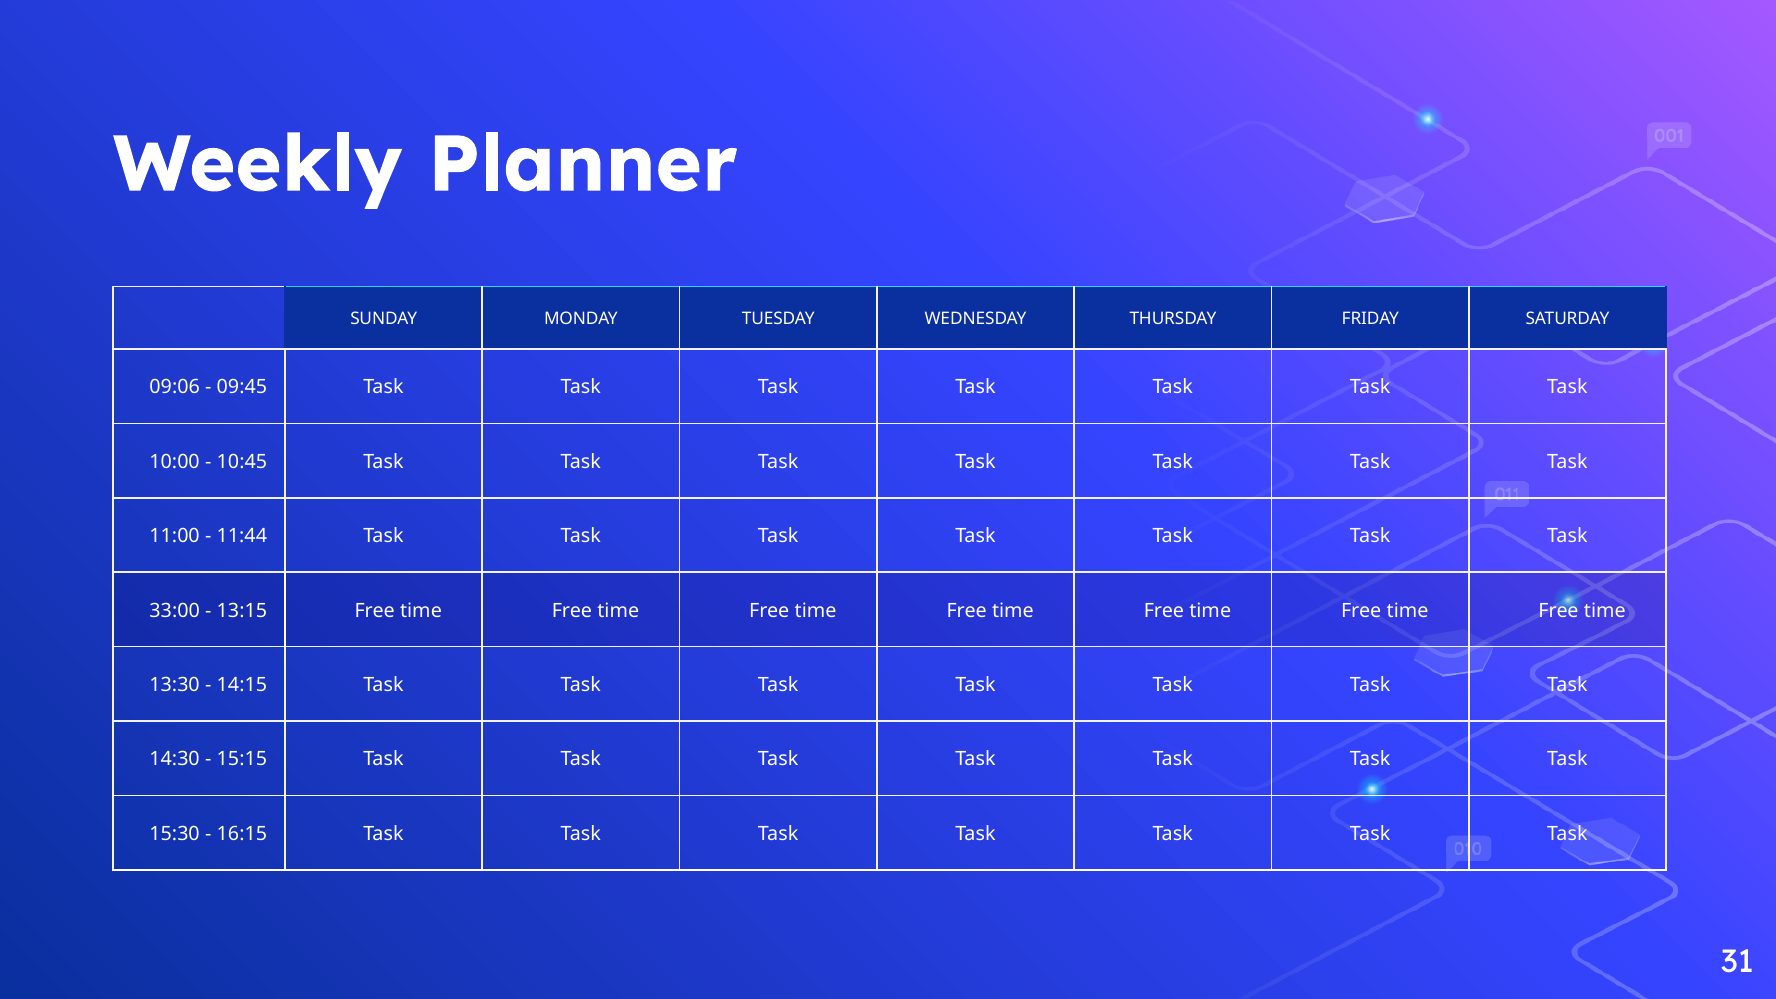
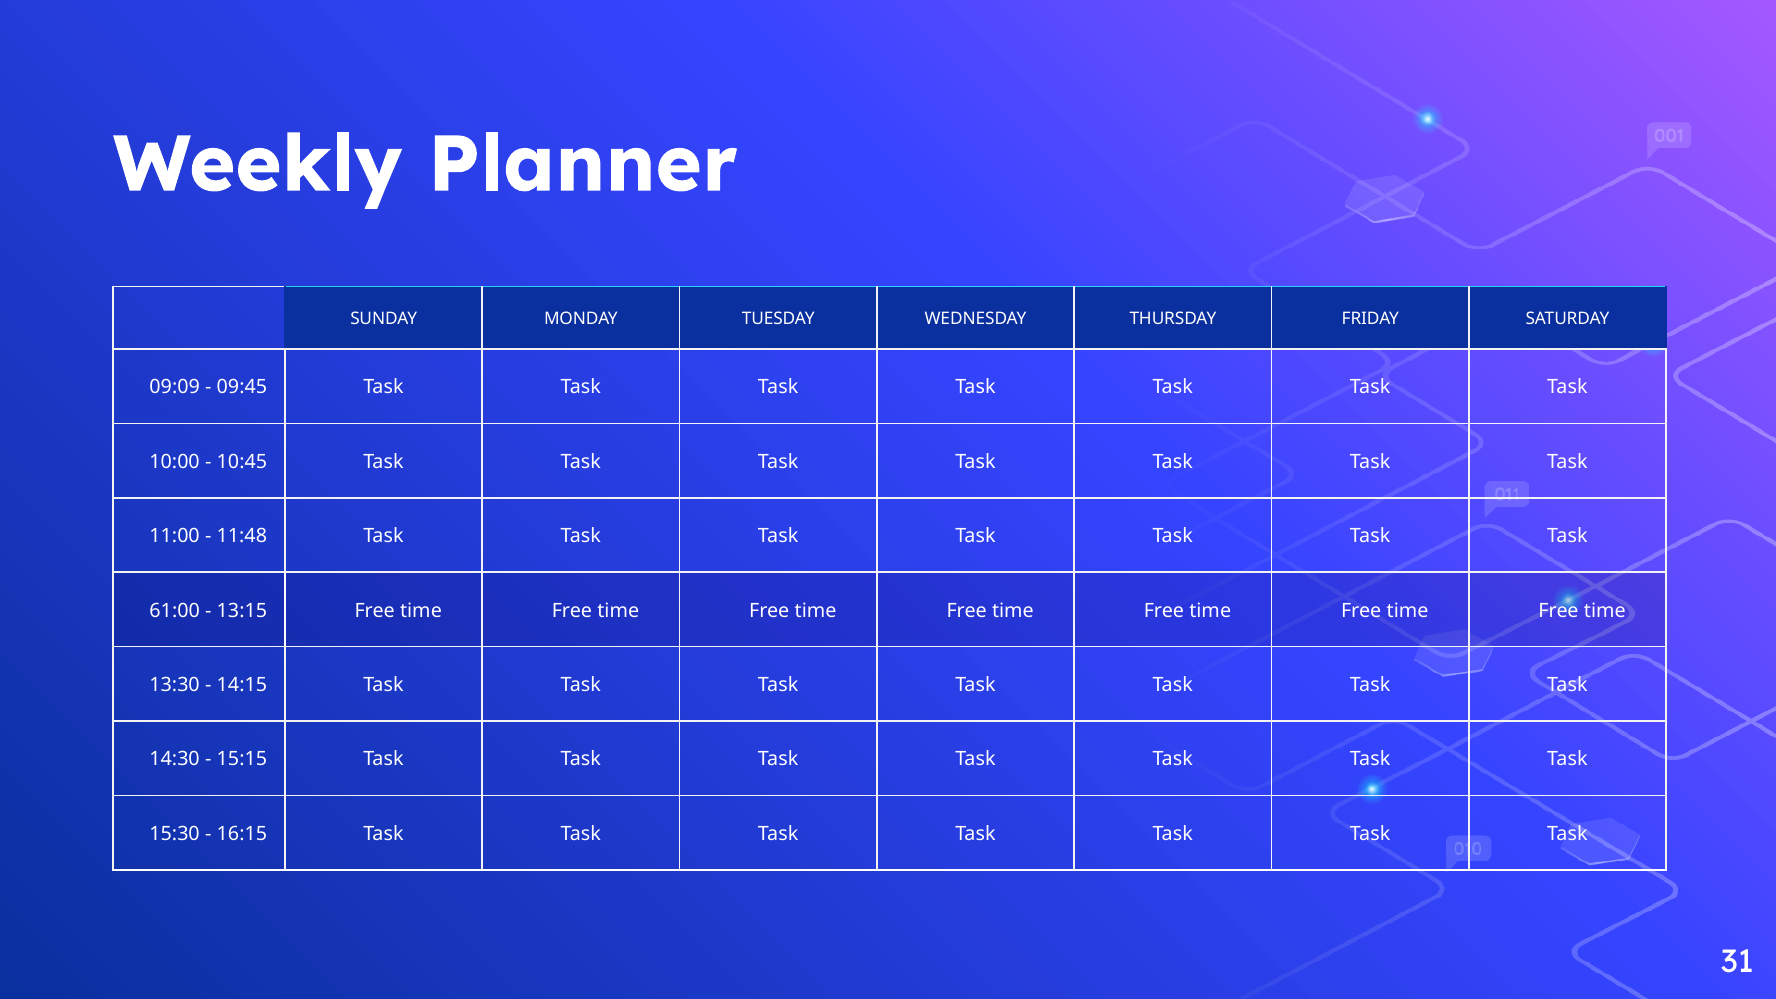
09:06: 09:06 -> 09:09
11:44: 11:44 -> 11:48
33:00: 33:00 -> 61:00
